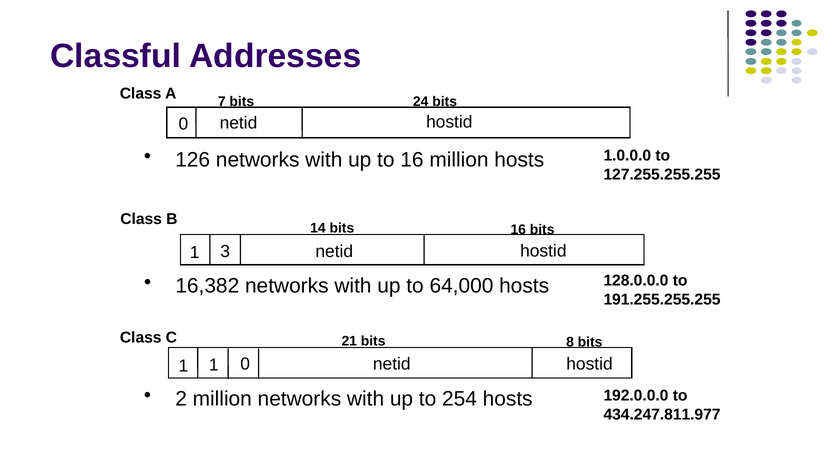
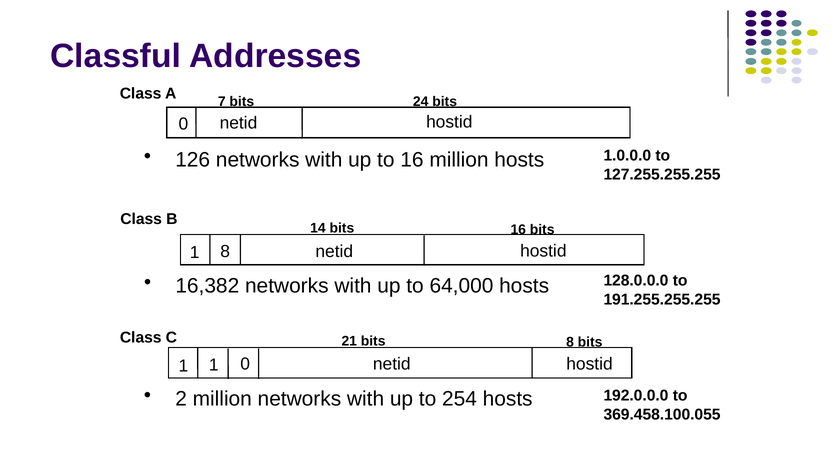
1 3: 3 -> 8
434.247.811.977: 434.247.811.977 -> 369.458.100.055
